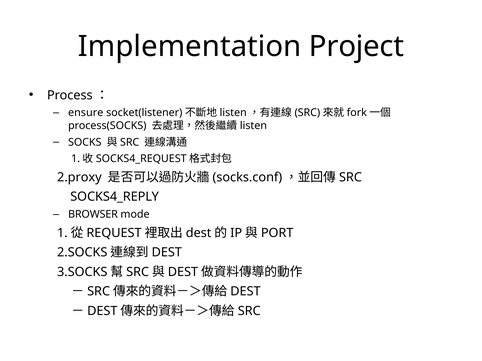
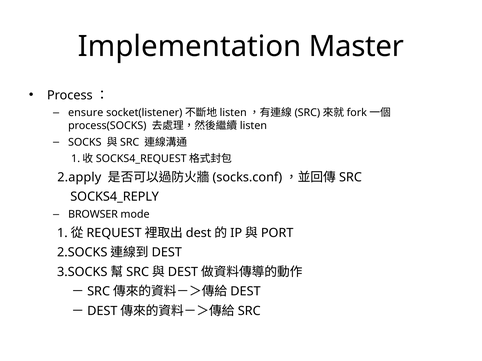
Project: Project -> Master
2.proxy: 2.proxy -> 2.apply
